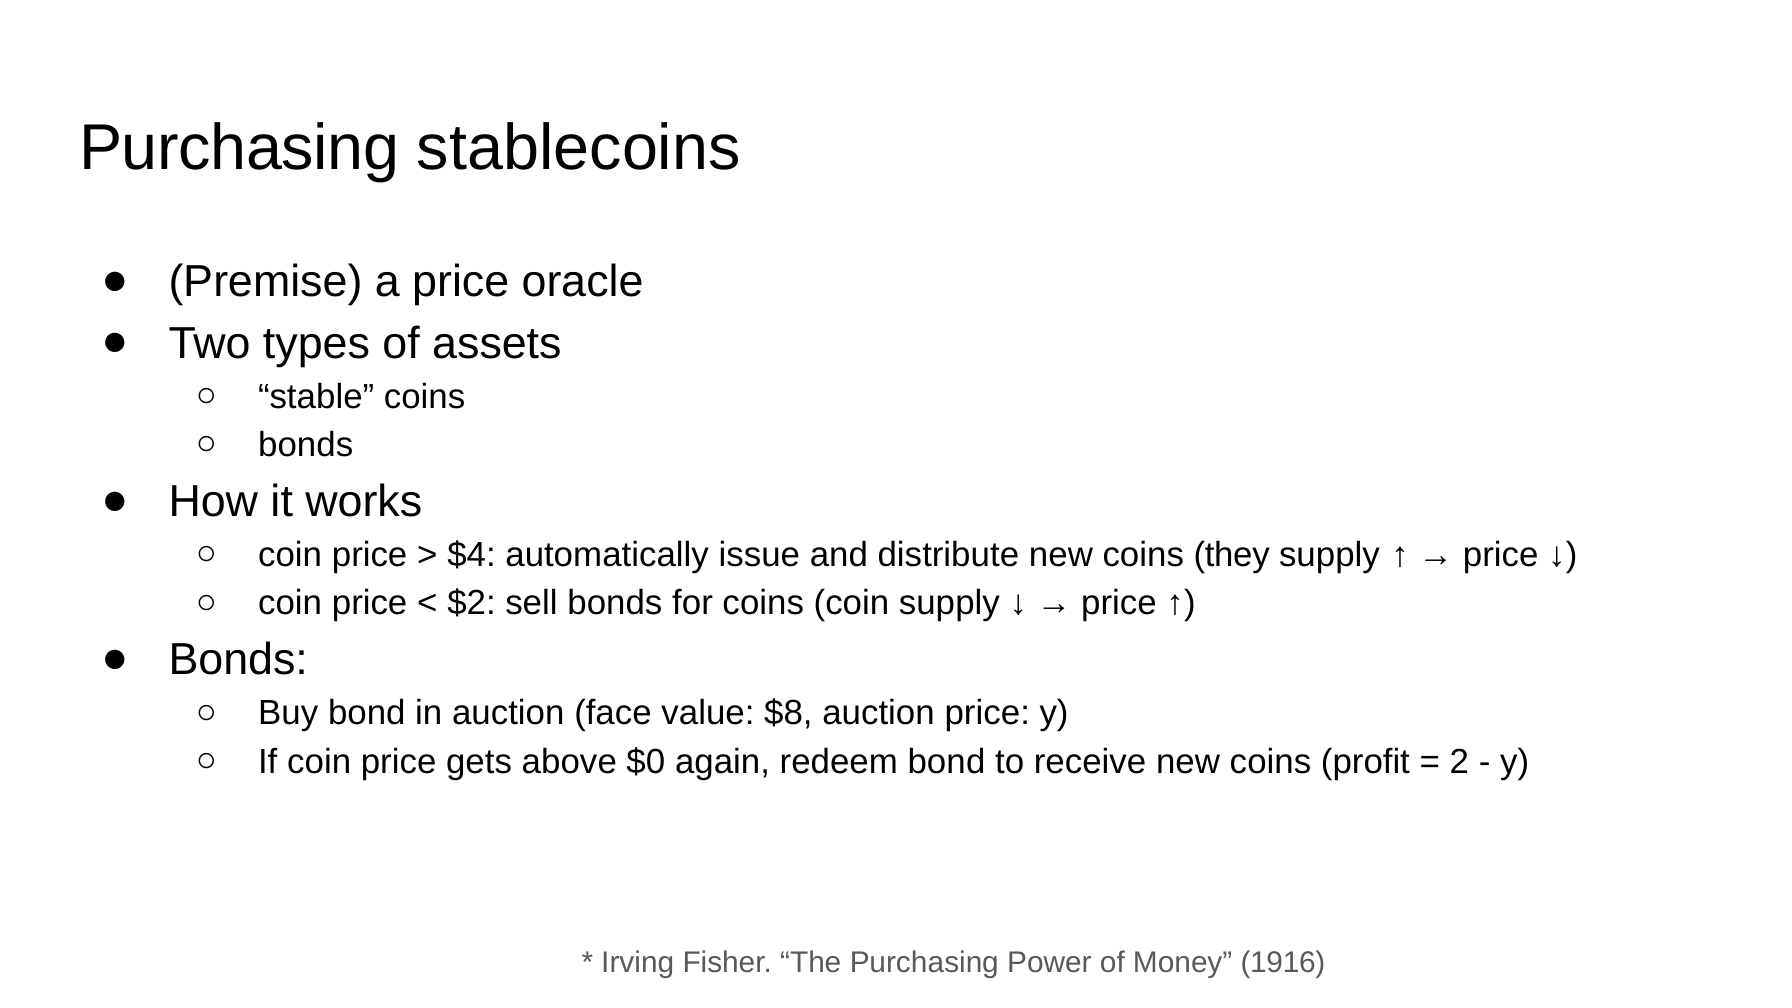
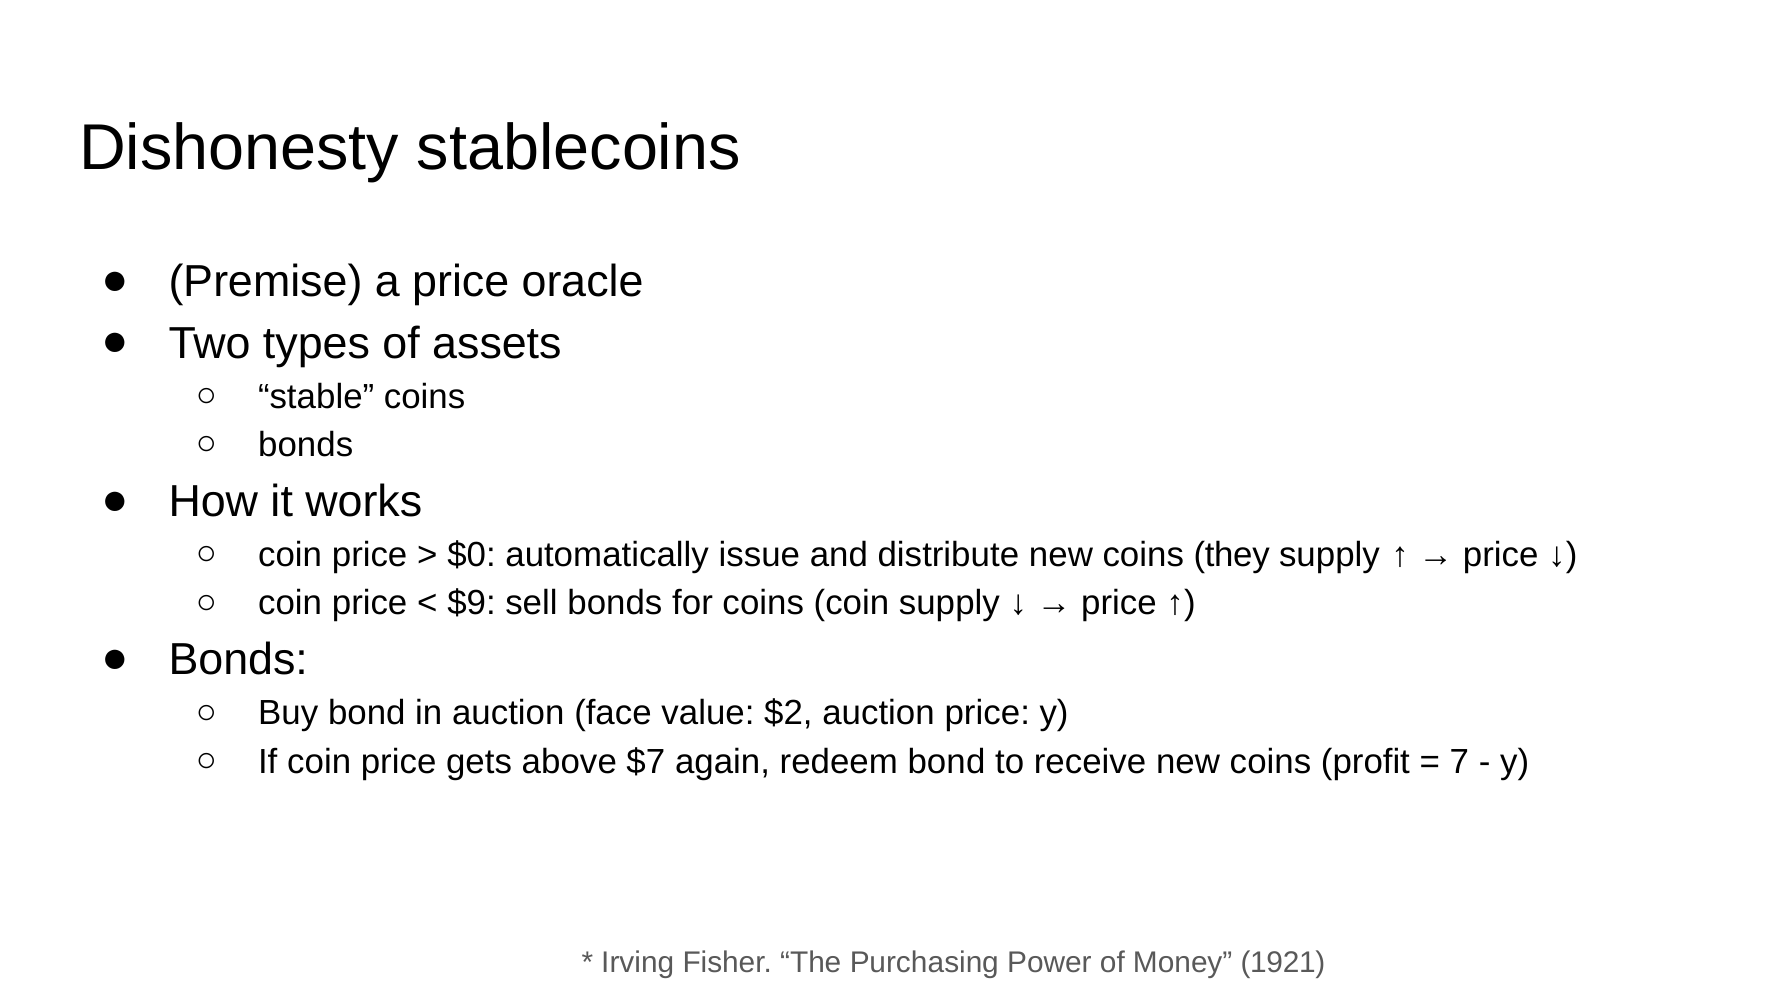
Purchasing at (239, 148): Purchasing -> Dishonesty
$4: $4 -> $0
$2: $2 -> $9
$8: $8 -> $2
$0: $0 -> $7
2: 2 -> 7
1916: 1916 -> 1921
